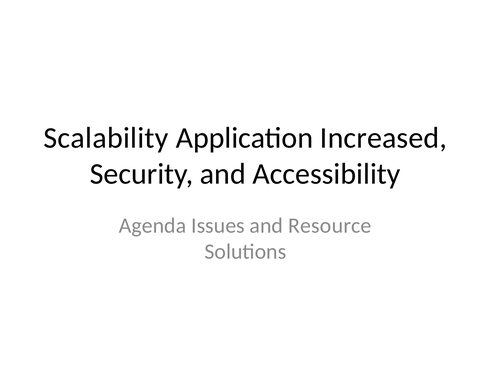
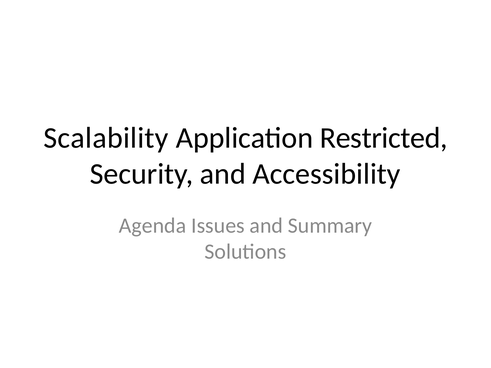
Increased: Increased -> Restricted
Resource: Resource -> Summary
